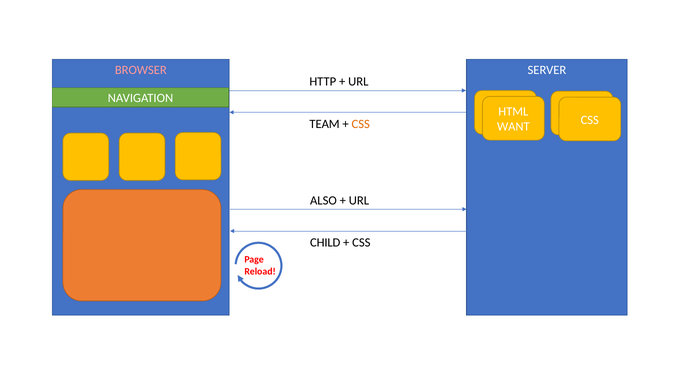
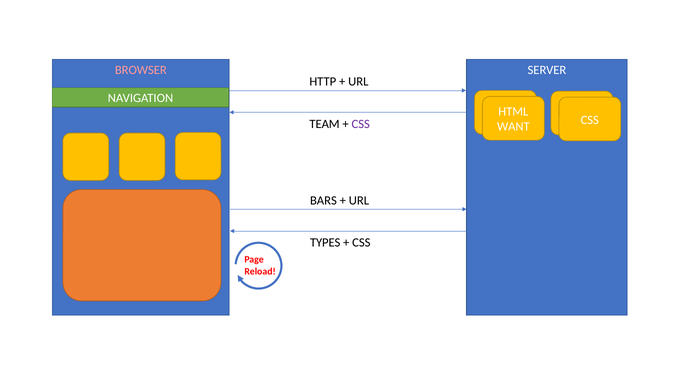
CSS at (361, 124) colour: orange -> purple
ALSO: ALSO -> BARS
CHILD: CHILD -> TYPES
